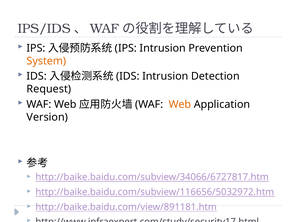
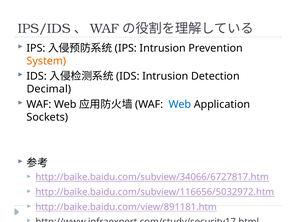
Request: Request -> Decimal
Web at (180, 104) colour: orange -> blue
Version: Version -> Sockets
